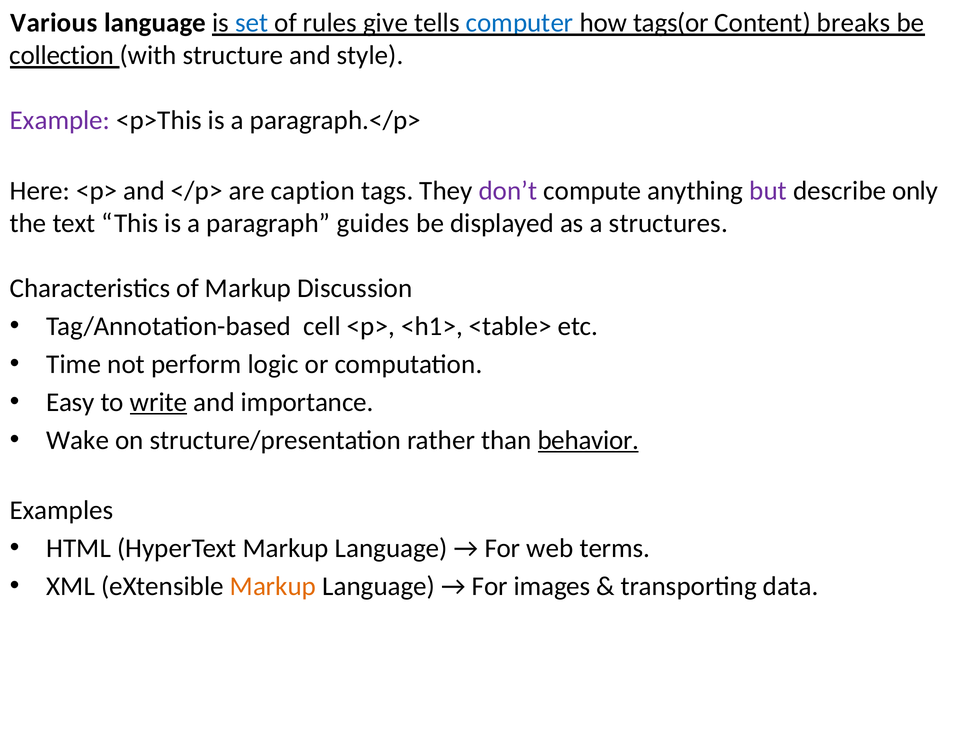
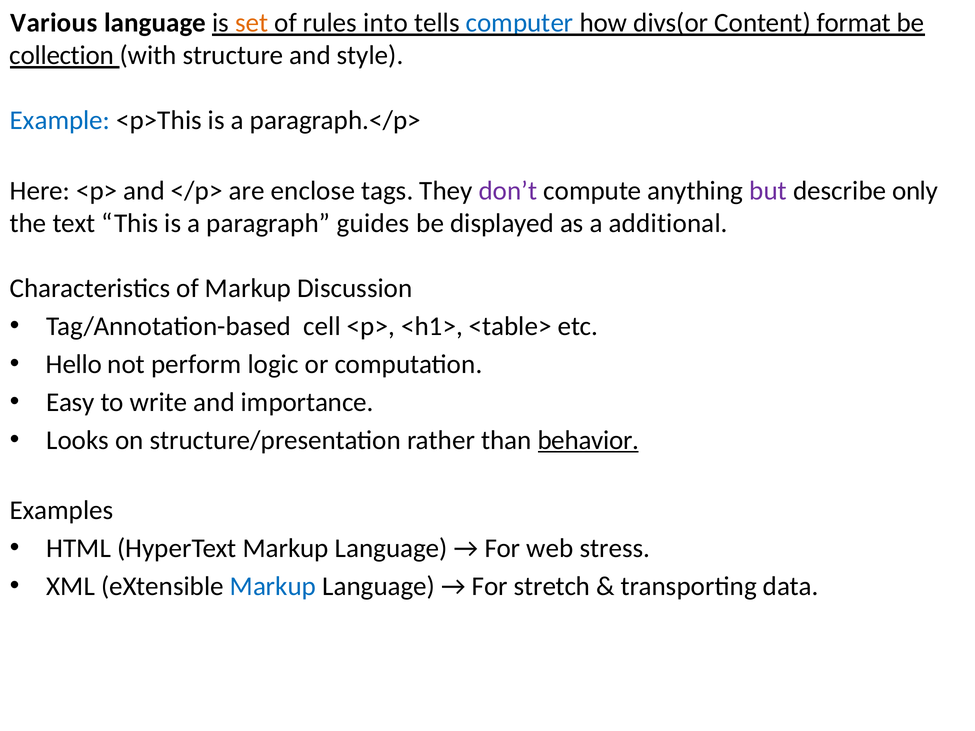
set colour: blue -> orange
give: give -> into
tags(or: tags(or -> divs(or
breaks: breaks -> format
Example colour: purple -> blue
caption: caption -> enclose
structures: structures -> additional
Time: Time -> Hello
write underline: present -> none
Wake: Wake -> Looks
terms: terms -> stress
Markup at (273, 587) colour: orange -> blue
images: images -> stretch
